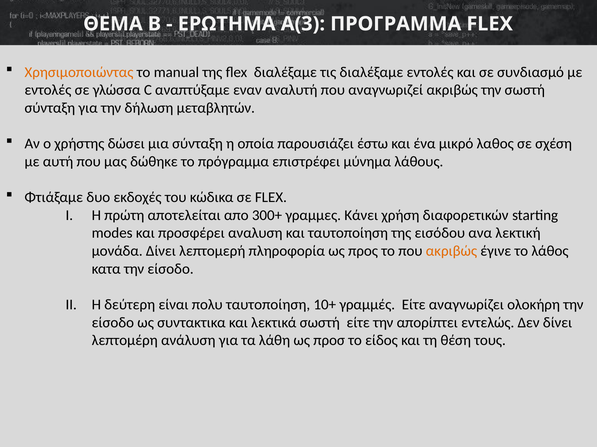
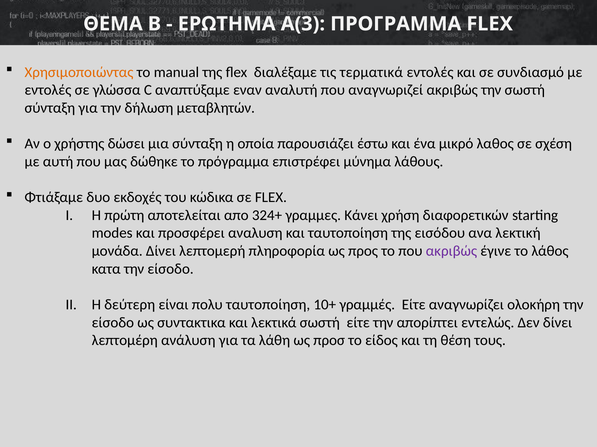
τις διαλέξαμε: διαλέξαμε -> τερματικά
300+: 300+ -> 324+
ακριβώς at (451, 251) colour: orange -> purple
